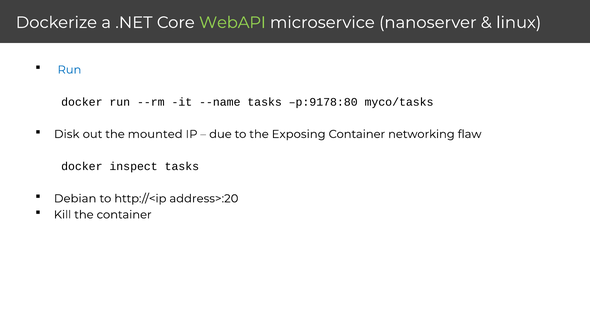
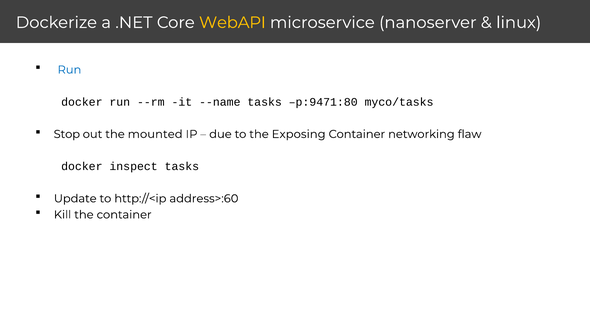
WebAPI colour: light green -> yellow
p:9178:80: p:9178:80 -> p:9471:80
Disk: Disk -> Stop
Debian: Debian -> Update
address>:20: address>:20 -> address>:60
